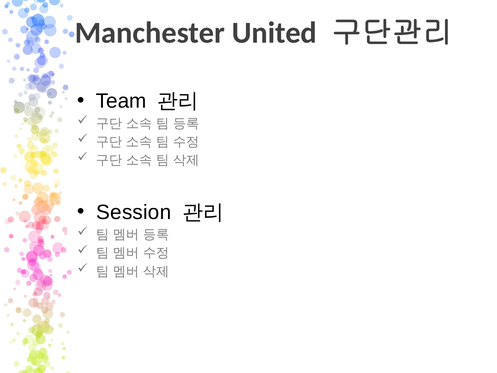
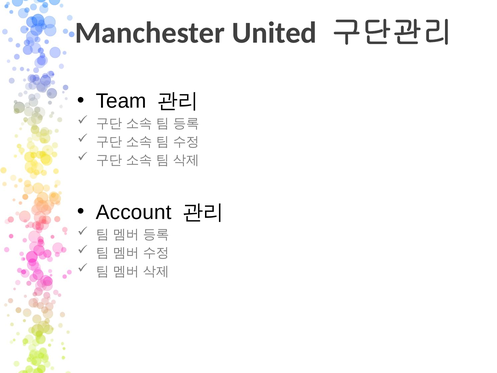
Session: Session -> Account
